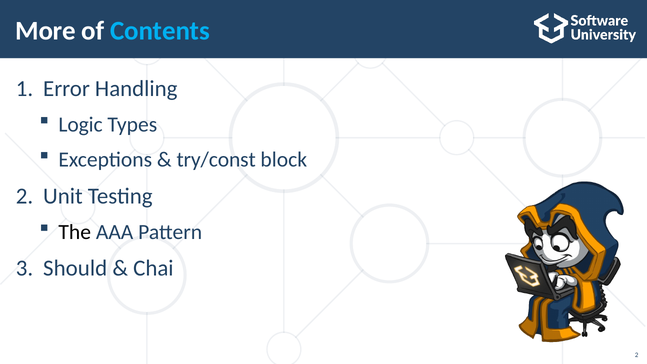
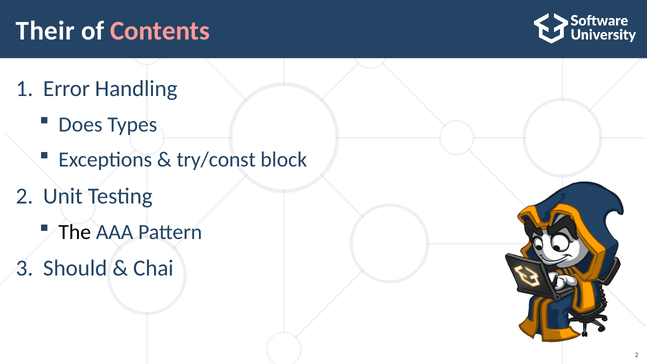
More: More -> Their
Contents colour: light blue -> pink
Logic: Logic -> Does
